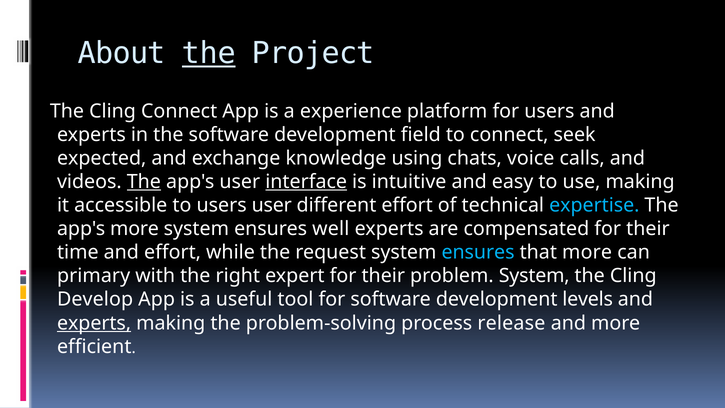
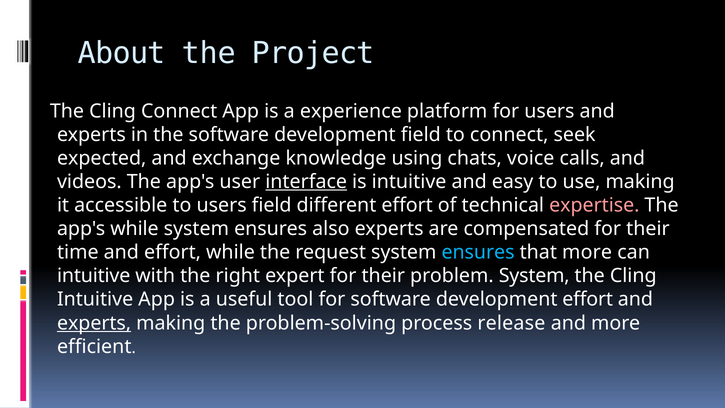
the at (209, 53) underline: present -> none
The at (144, 182) underline: present -> none
users user: user -> field
expertise colour: light blue -> pink
app's more: more -> while
well: well -> also
primary at (94, 276): primary -> intuitive
Develop at (95, 299): Develop -> Intuitive
development levels: levels -> effort
